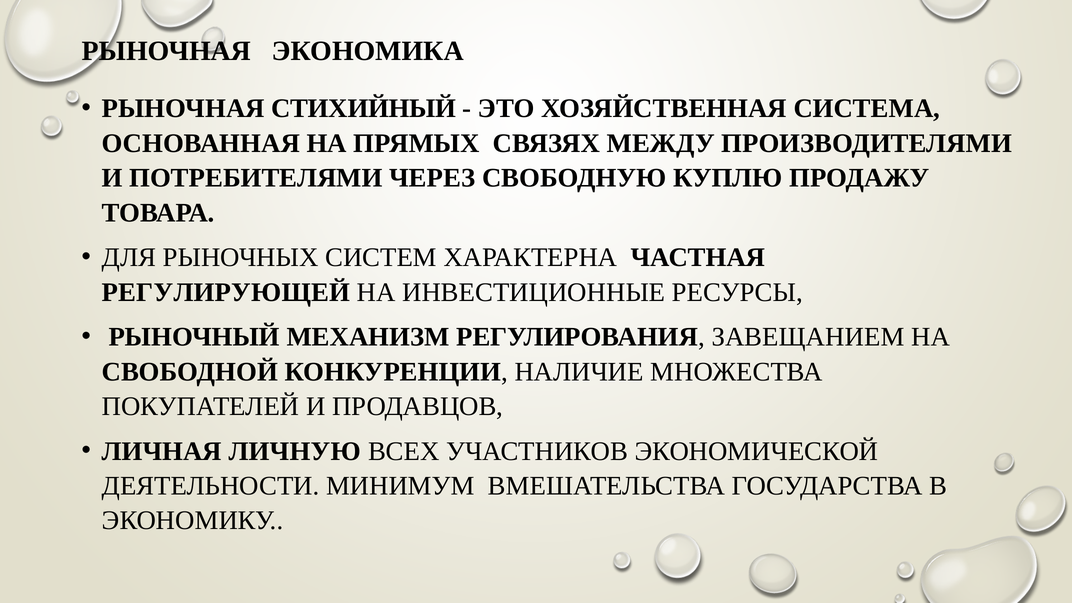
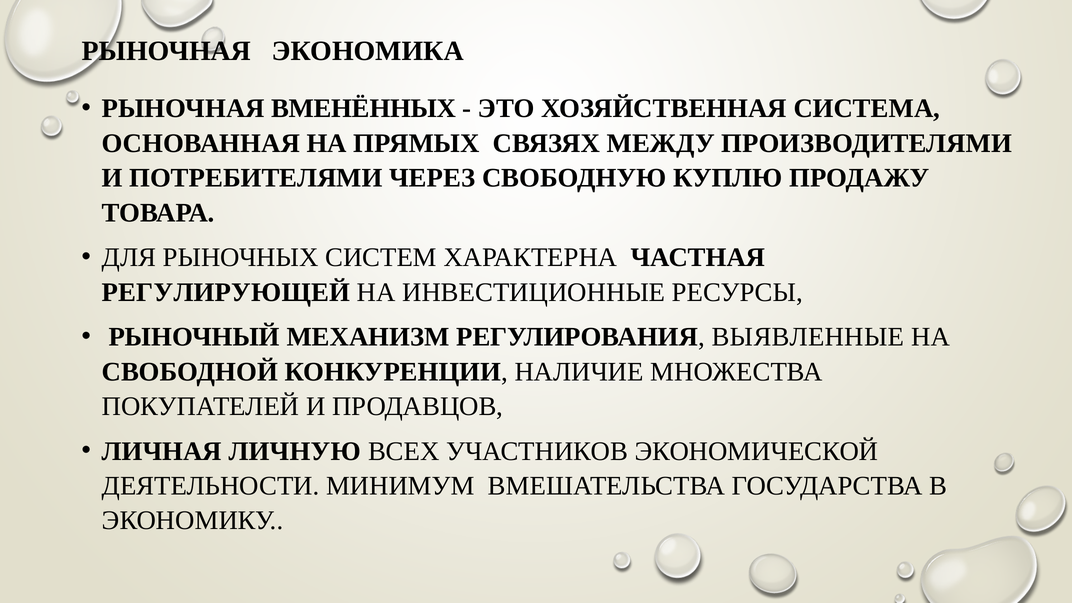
СТИХИЙНЫЙ: СТИХИЙНЫЙ -> ВМЕНЁННЫХ
ЗАВЕЩАНИЕМ: ЗАВЕЩАНИЕМ -> ВЫЯВЛЕННЫЕ
